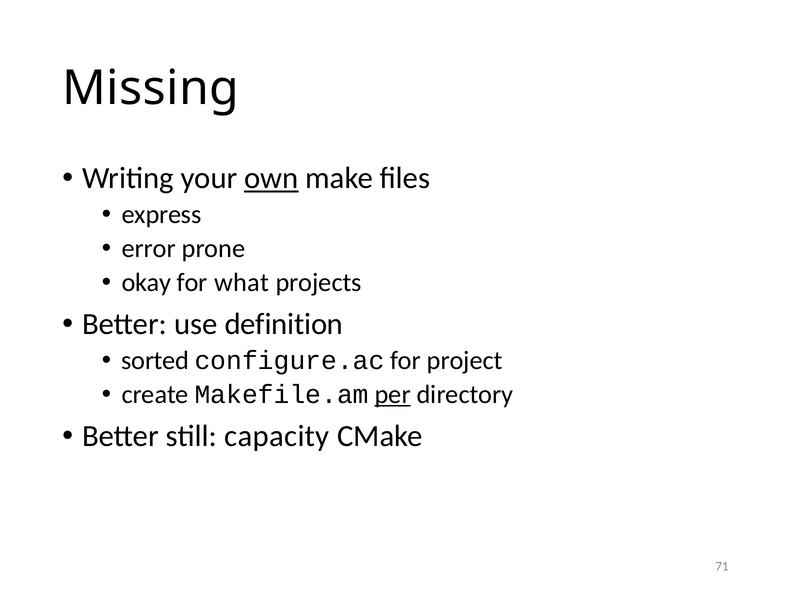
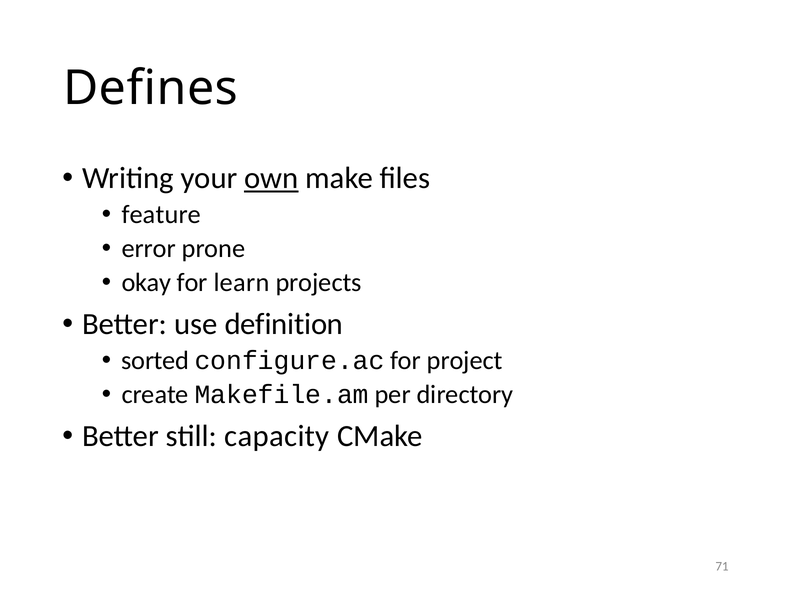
Missing: Missing -> Defines
express: express -> feature
what: what -> learn
per underline: present -> none
